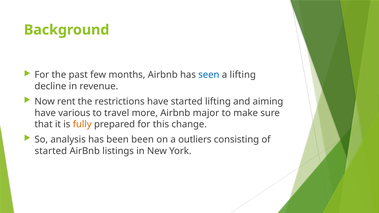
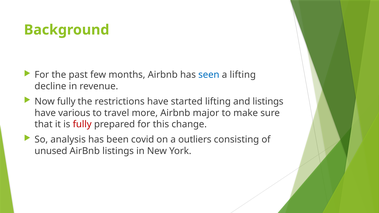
Now rent: rent -> fully
and aiming: aiming -> listings
fully at (82, 124) colour: orange -> red
been been: been -> covid
started at (51, 151): started -> unused
